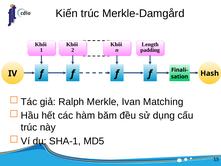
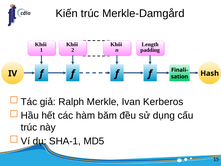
Matching: Matching -> Kerberos
